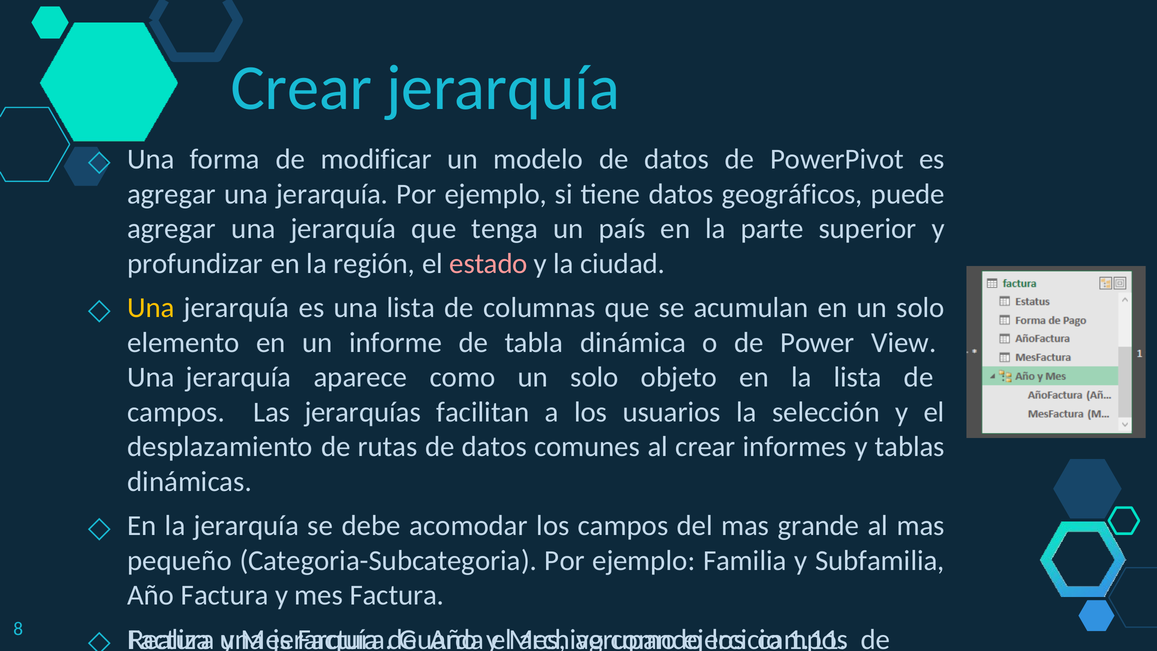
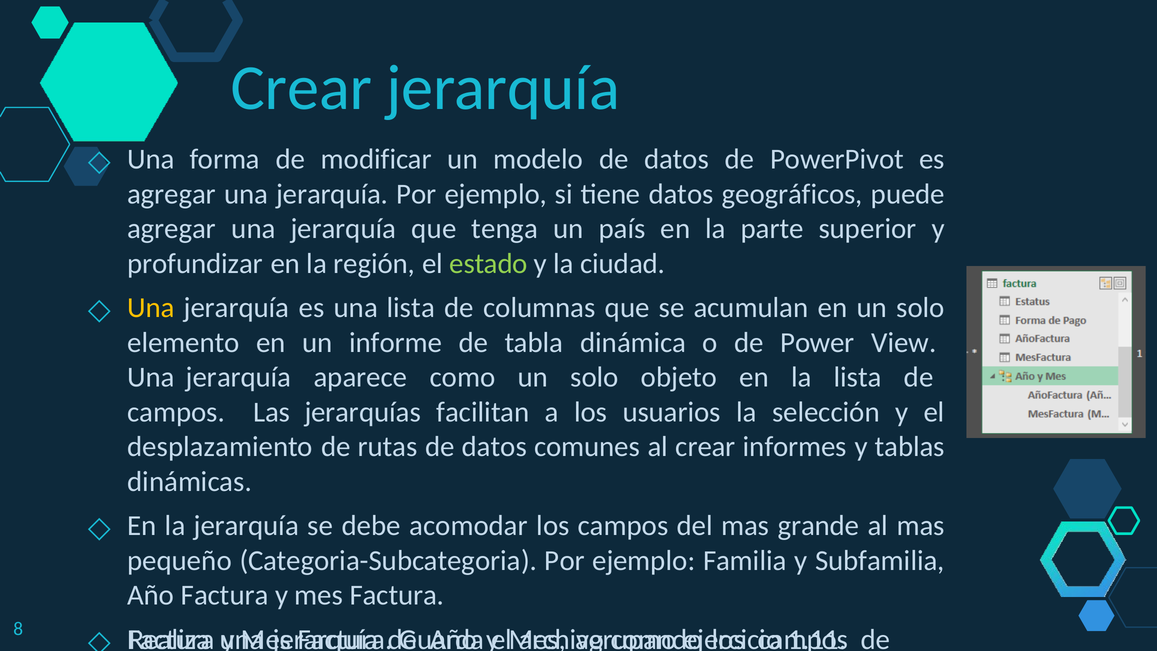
estado colour: pink -> light green
